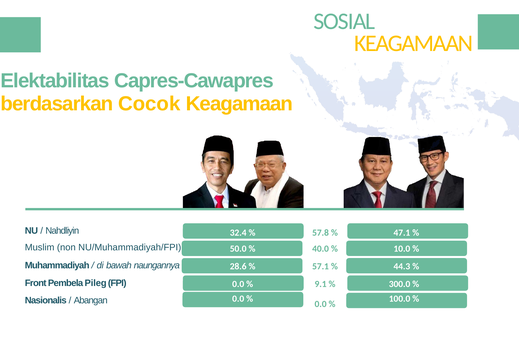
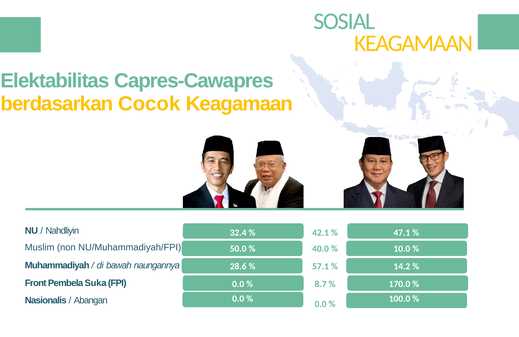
57.8: 57.8 -> 42.1
44.3: 44.3 -> 14.2
Pileg: Pileg -> Suka
9.1: 9.1 -> 8.7
300.0: 300.0 -> 170.0
